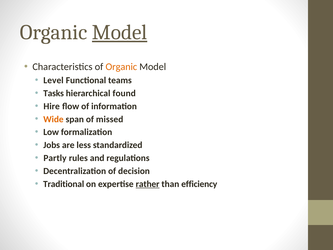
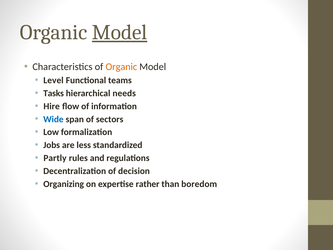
found: found -> needs
Wide colour: orange -> blue
missed: missed -> sectors
Traditional: Traditional -> Organizing
rather underline: present -> none
efficiency: efficiency -> boredom
